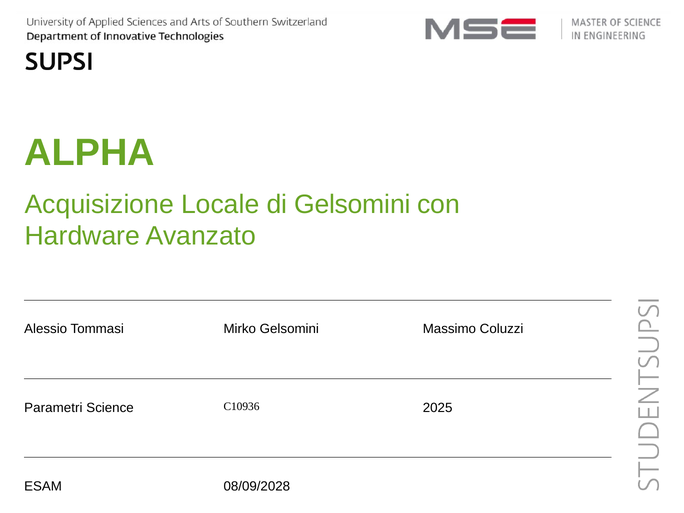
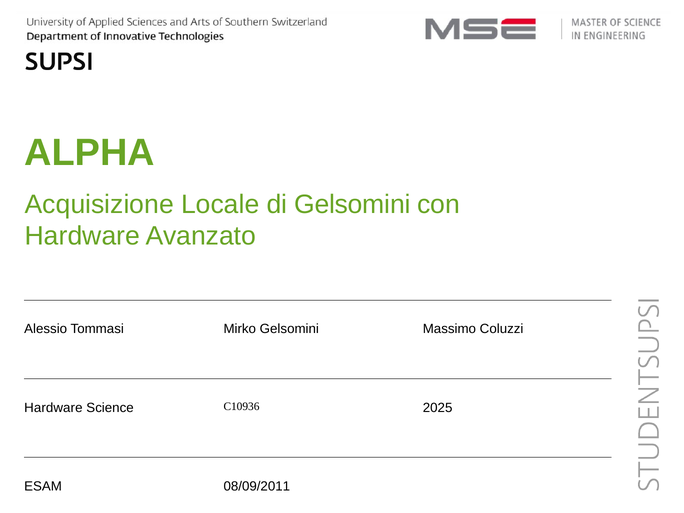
Parametri at (53, 408): Parametri -> Hardware
08/09/2028: 08/09/2028 -> 08/09/2011
